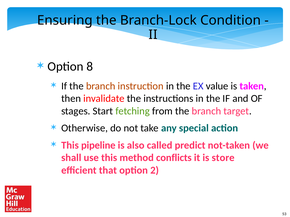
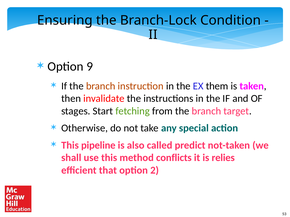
8: 8 -> 9
value: value -> them
store: store -> relies
